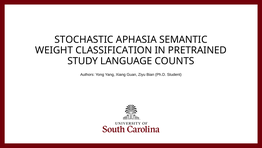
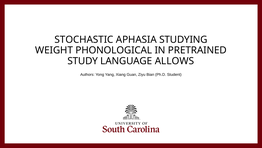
SEMANTIC: SEMANTIC -> STUDYING
CLASSIFICATION: CLASSIFICATION -> PHONOLOGICAL
COUNTS: COUNTS -> ALLOWS
